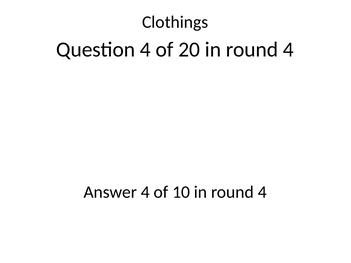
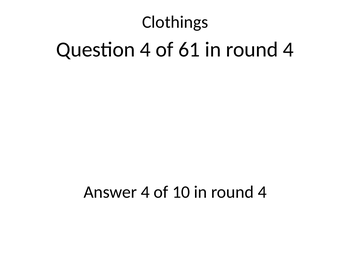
20: 20 -> 61
